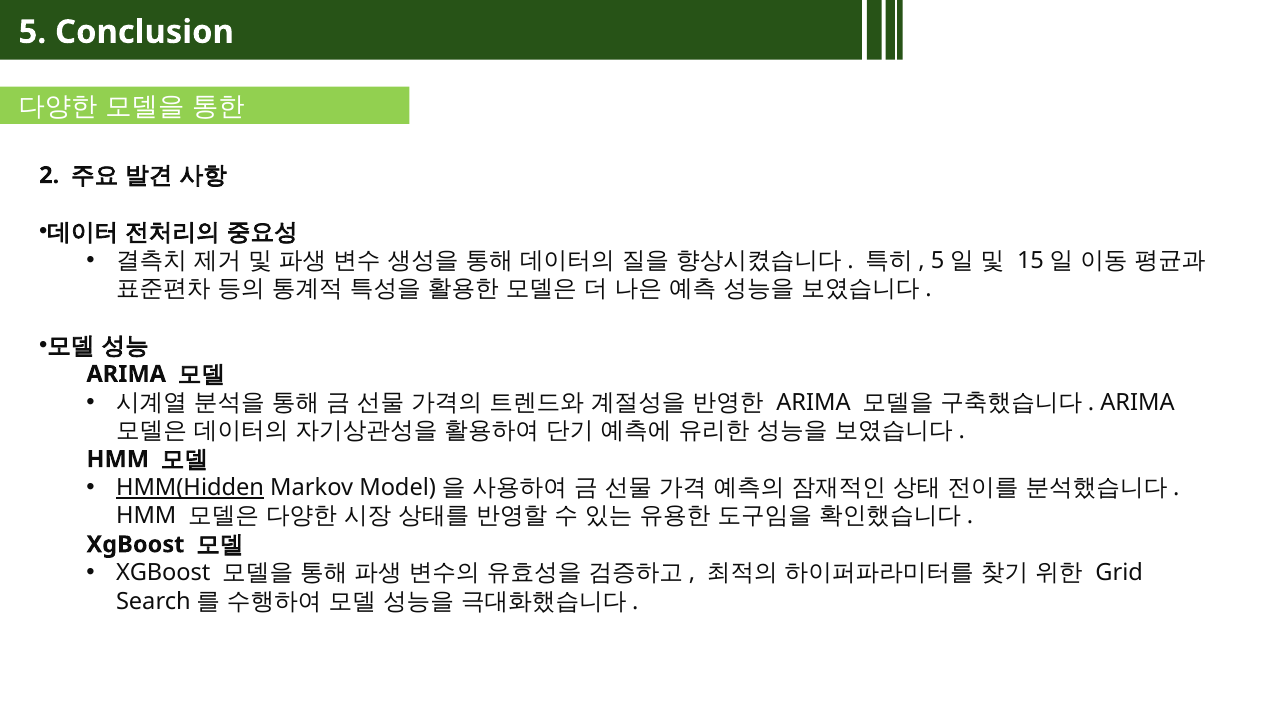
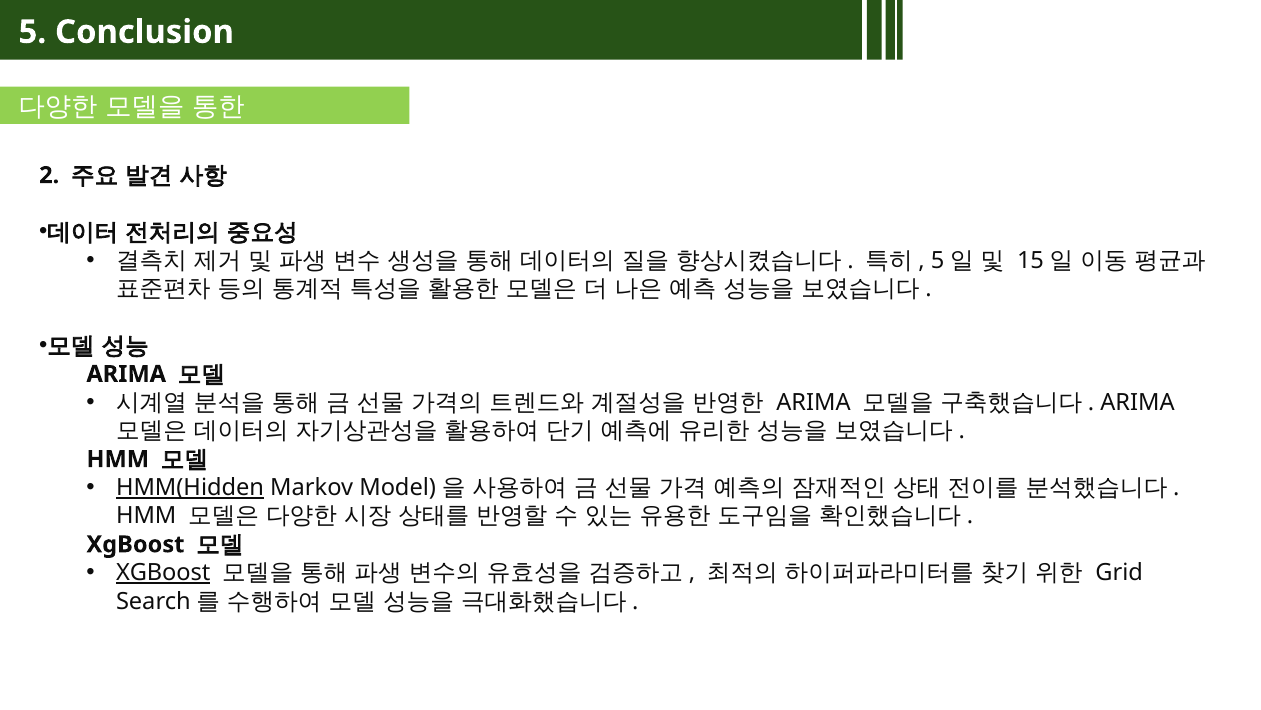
XGBoost at (163, 572) underline: none -> present
